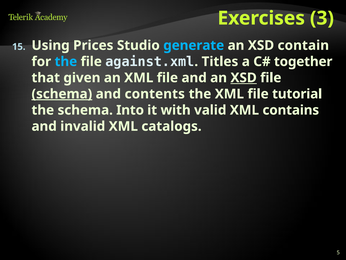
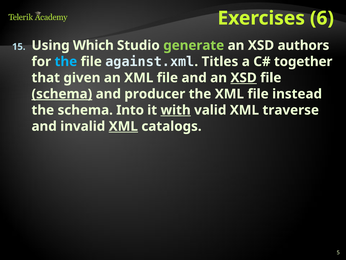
3: 3 -> 6
Prices: Prices -> Which
generate colour: light blue -> light green
contain: contain -> authors
contents: contents -> producer
tutorial: tutorial -> instead
with underline: none -> present
contains: contains -> traverse
XML at (123, 126) underline: none -> present
